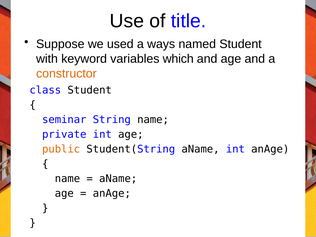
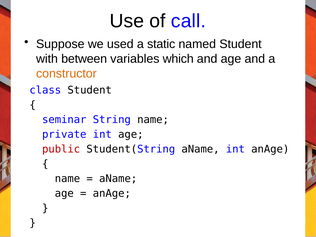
title: title -> call
ways: ways -> static
keyword: keyword -> between
public colour: orange -> red
